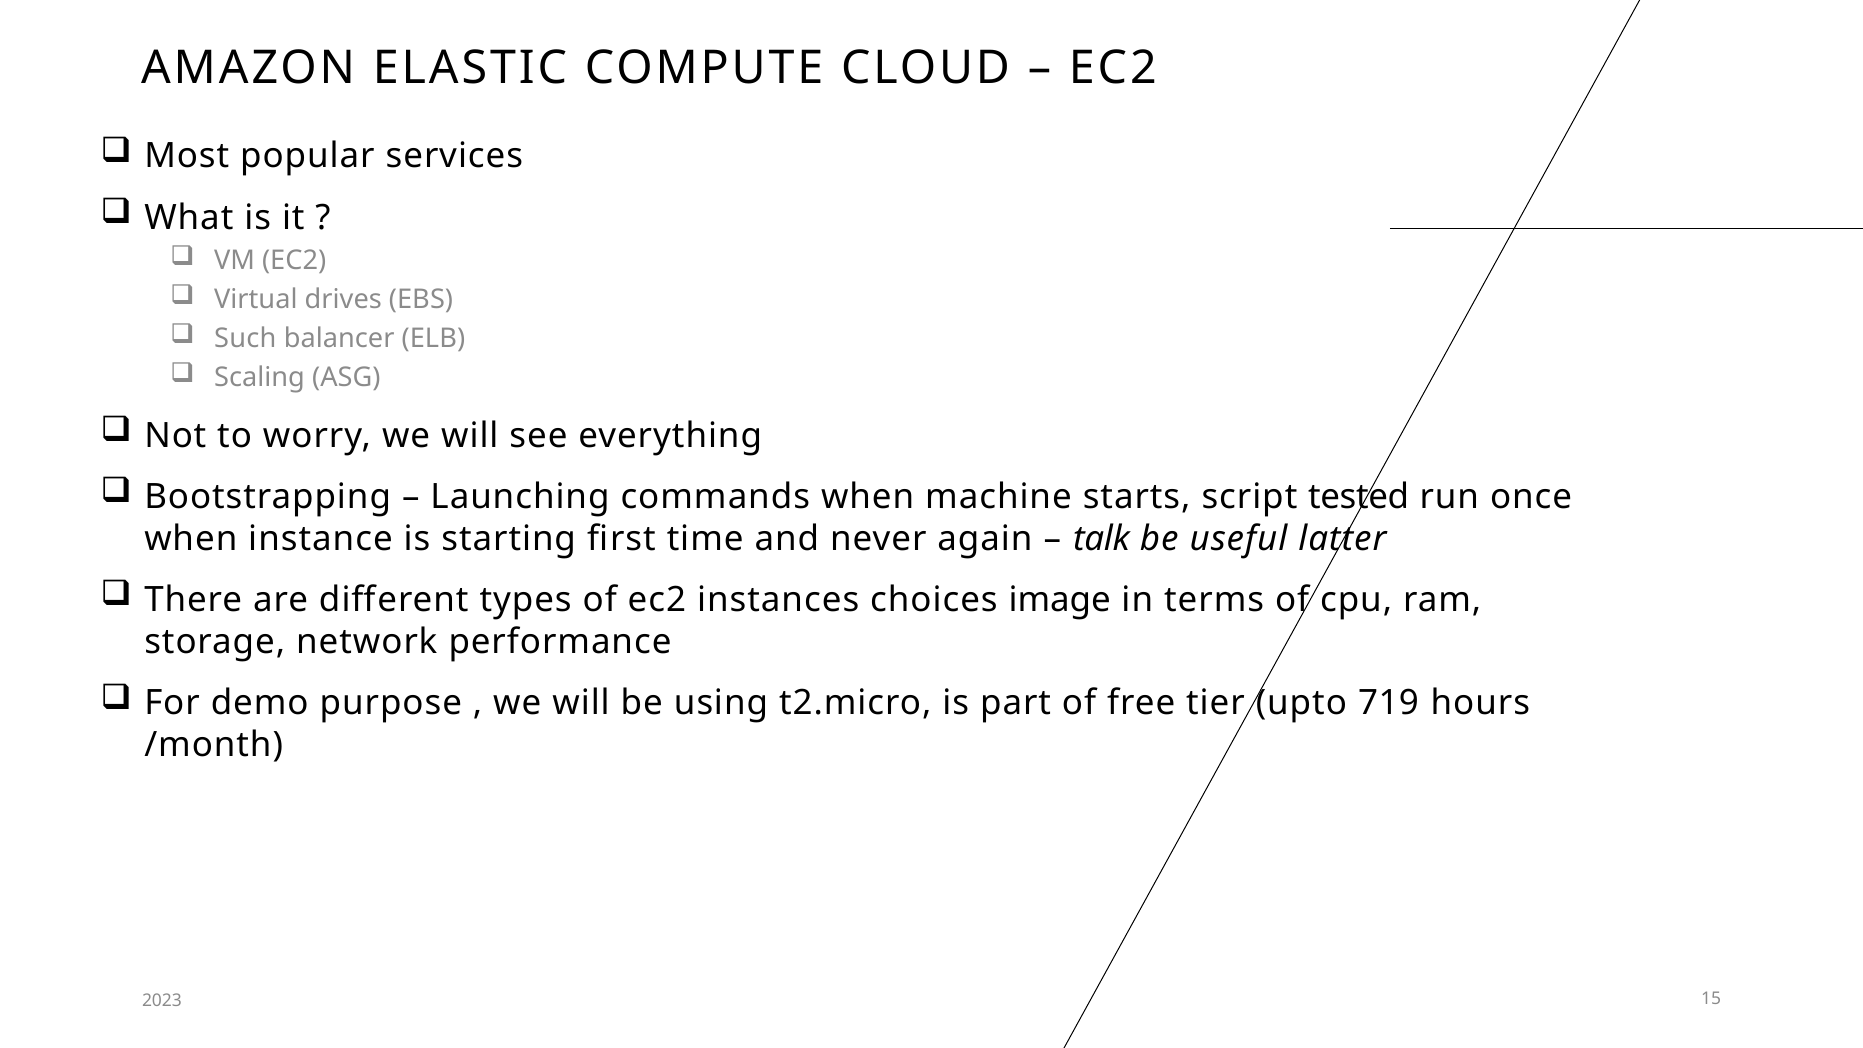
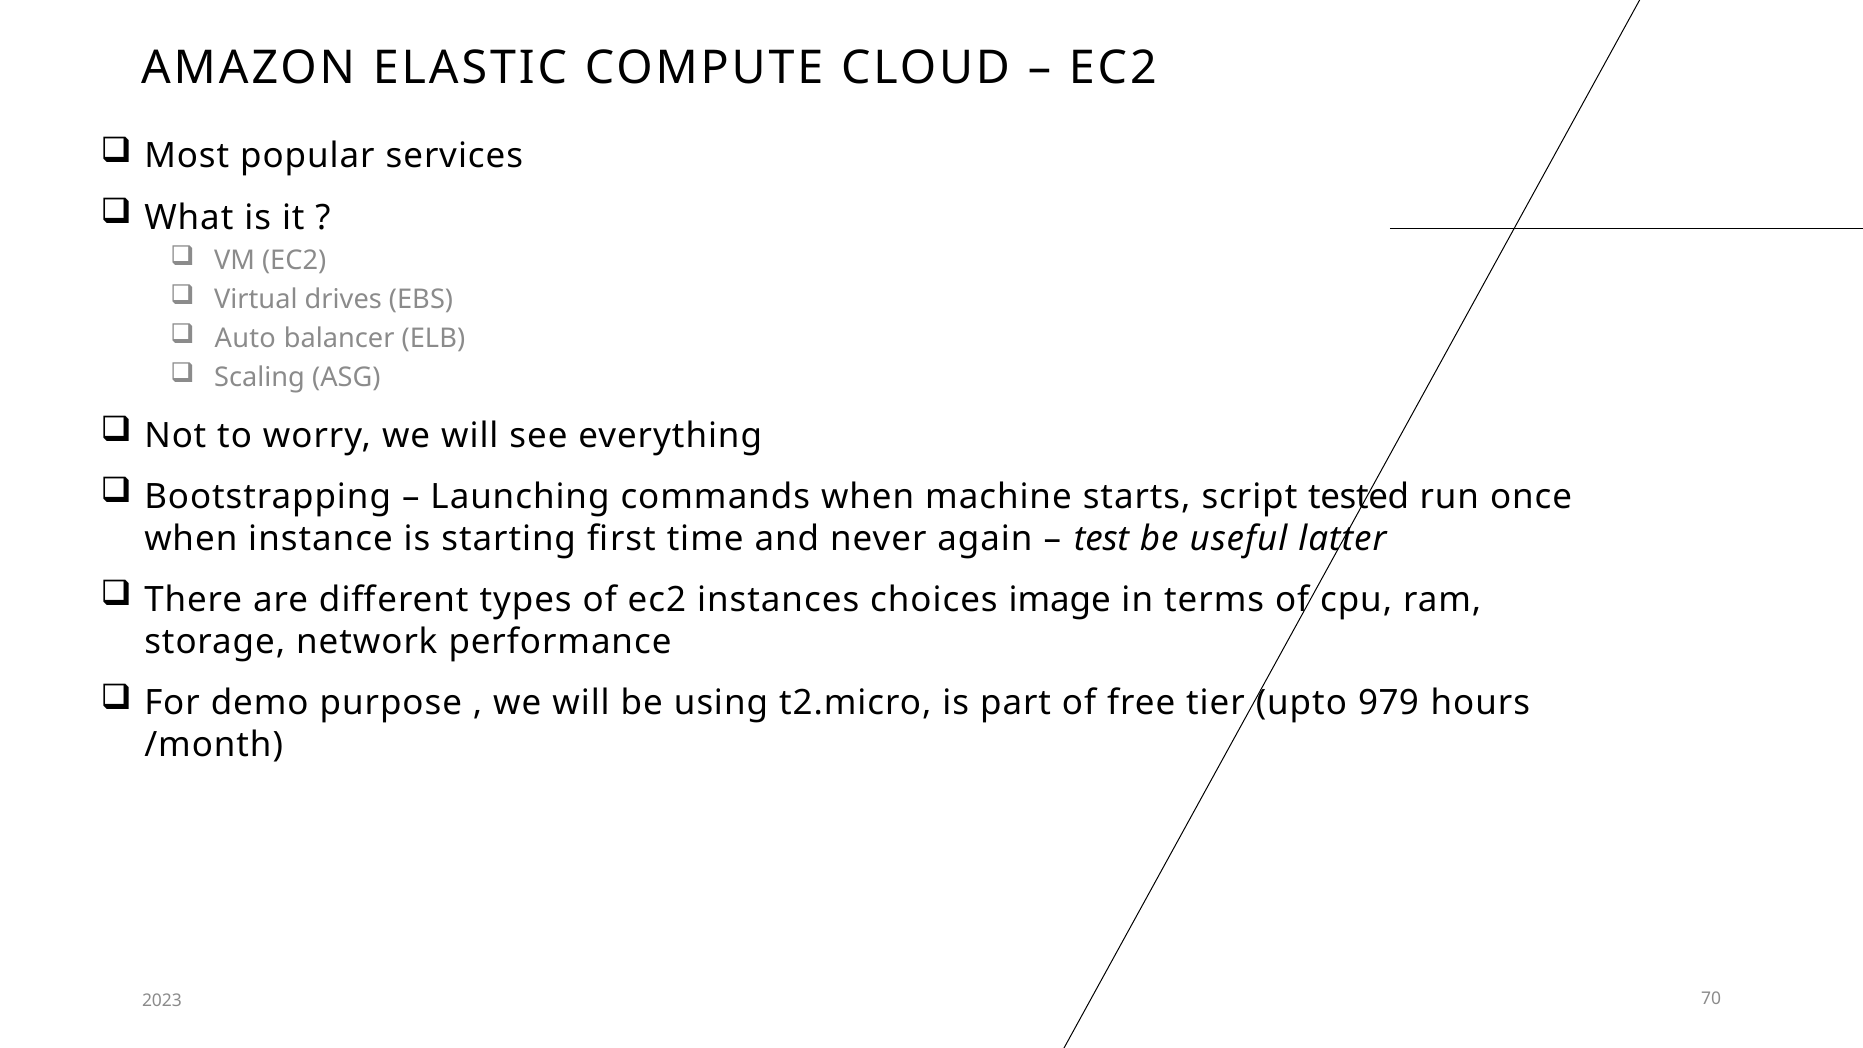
Such: Such -> Auto
talk: talk -> test
719: 719 -> 979
15: 15 -> 70
